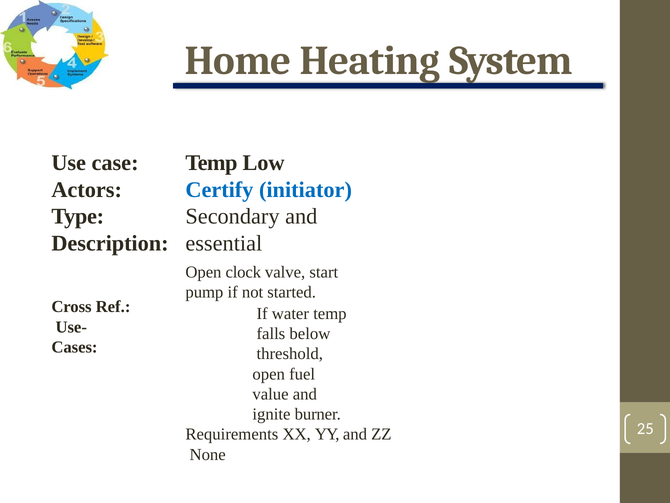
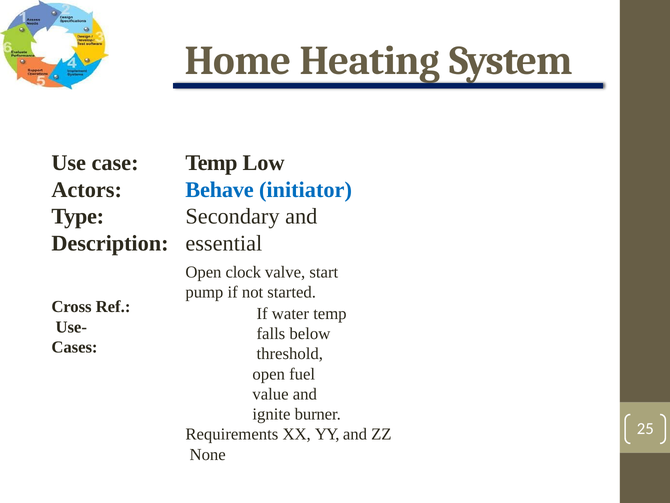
Certify: Certify -> Behave
